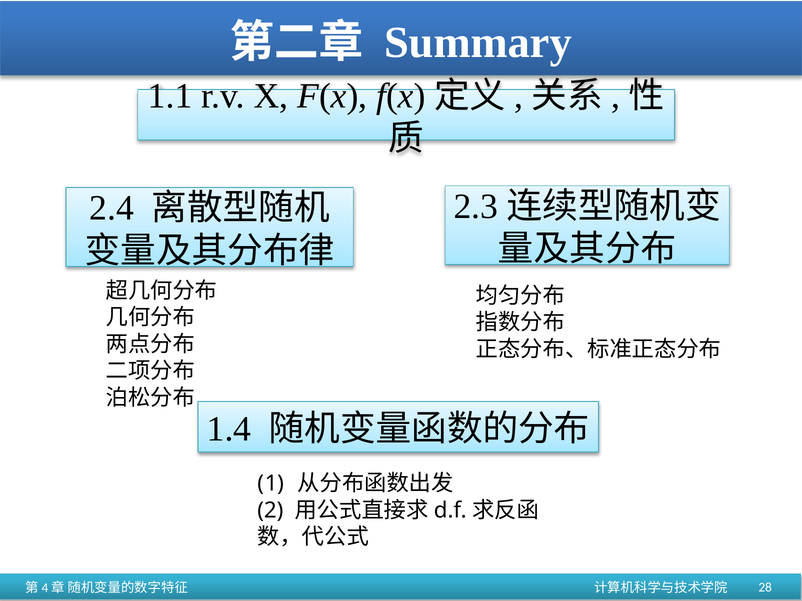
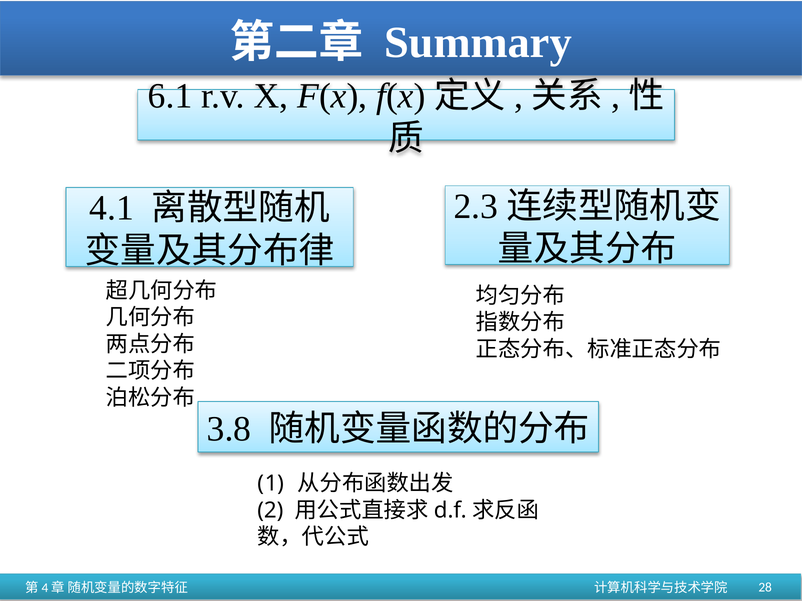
1.1: 1.1 -> 6.1
2.4: 2.4 -> 4.1
1.4: 1.4 -> 3.8
